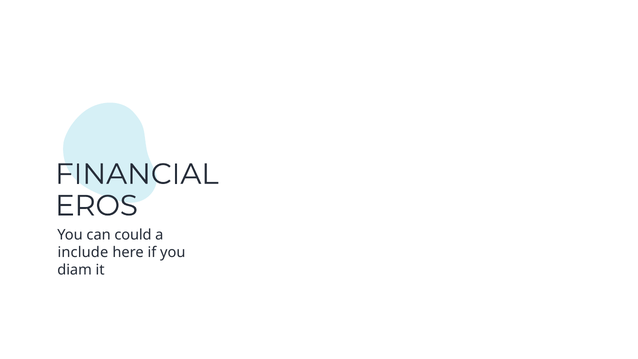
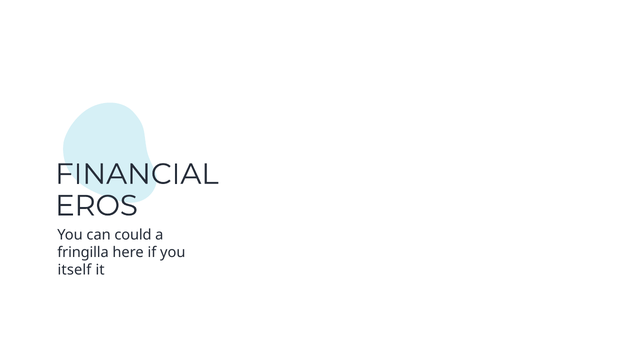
include: include -> fringilla
diam: diam -> itself
